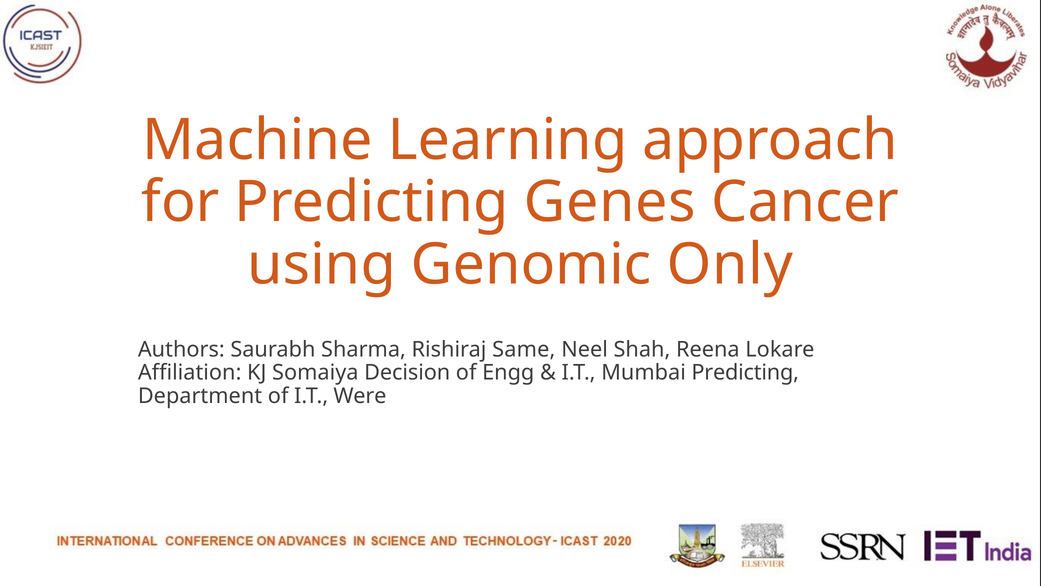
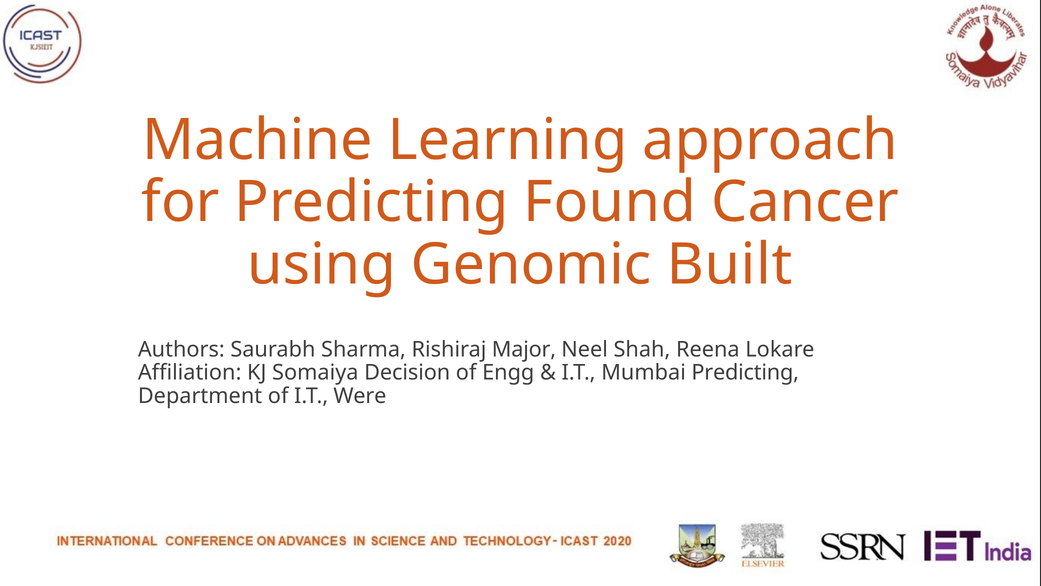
Genes: Genes -> Found
Only: Only -> Built
Same: Same -> Major
